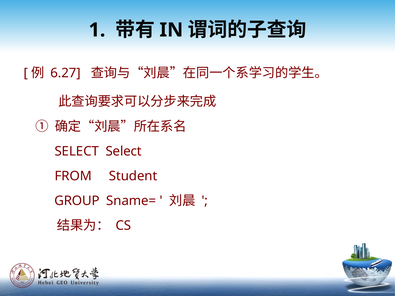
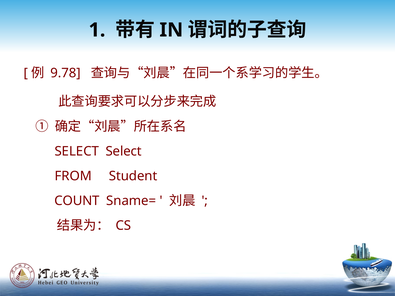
6.27: 6.27 -> 9.78
GROUP: GROUP -> COUNT
